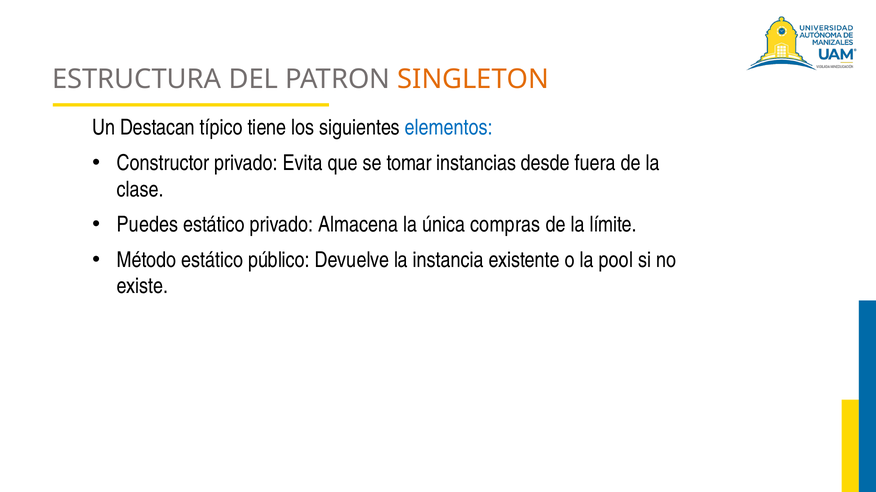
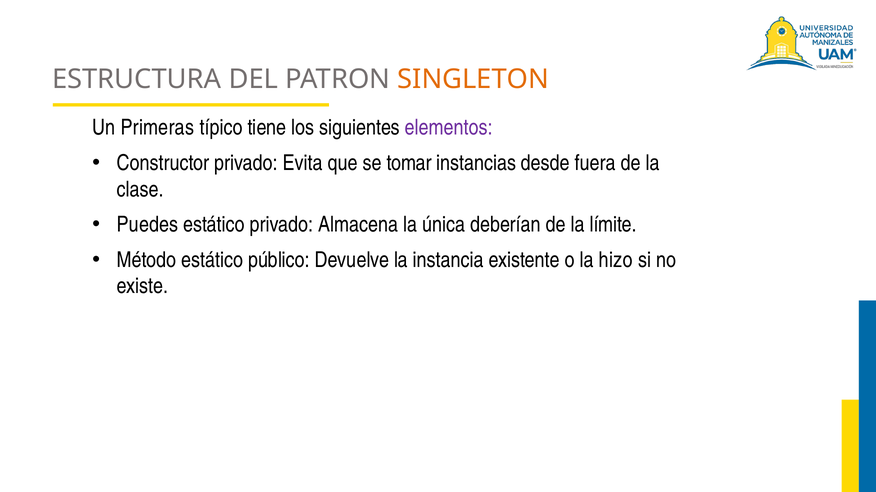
Destacan: Destacan -> Primeras
elementos colour: blue -> purple
compras: compras -> deberían
pool: pool -> hizo
